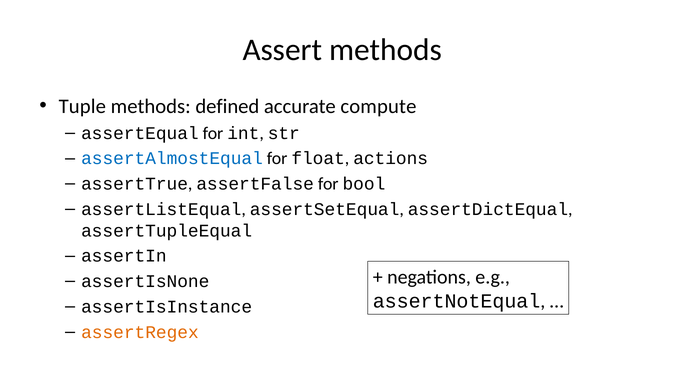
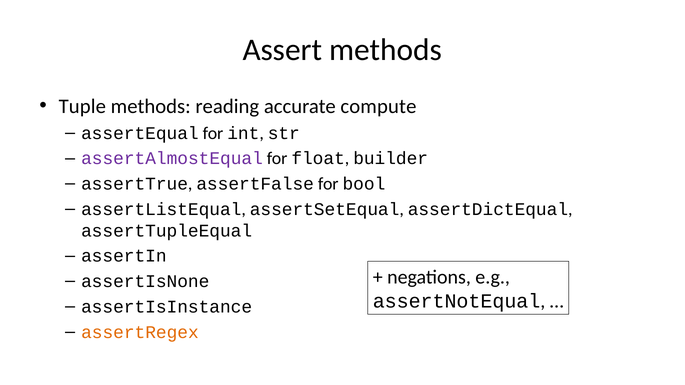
defined: defined -> reading
assertAlmostEqual colour: blue -> purple
actions: actions -> builder
